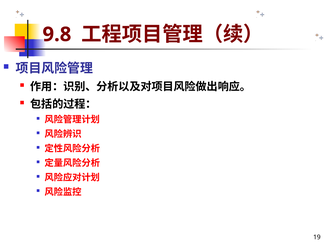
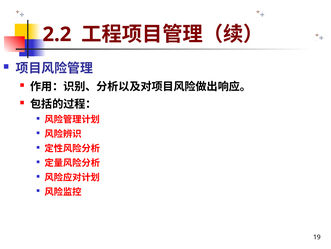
9.8: 9.8 -> 2.2
